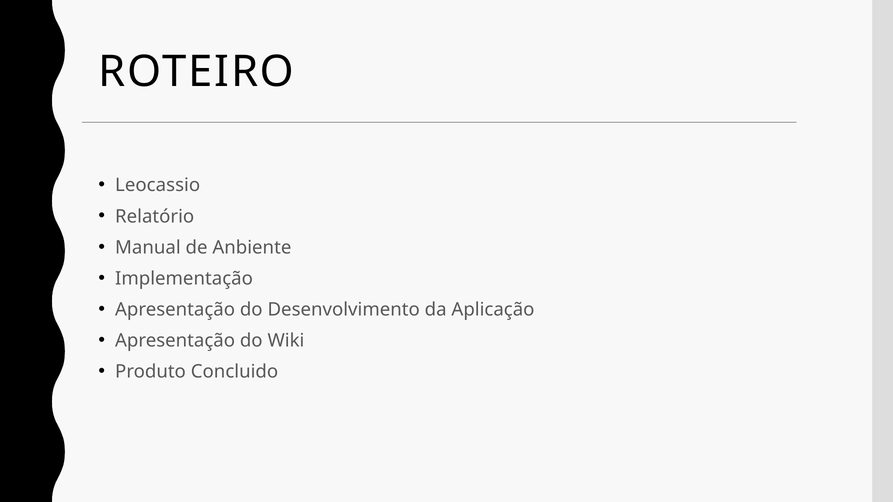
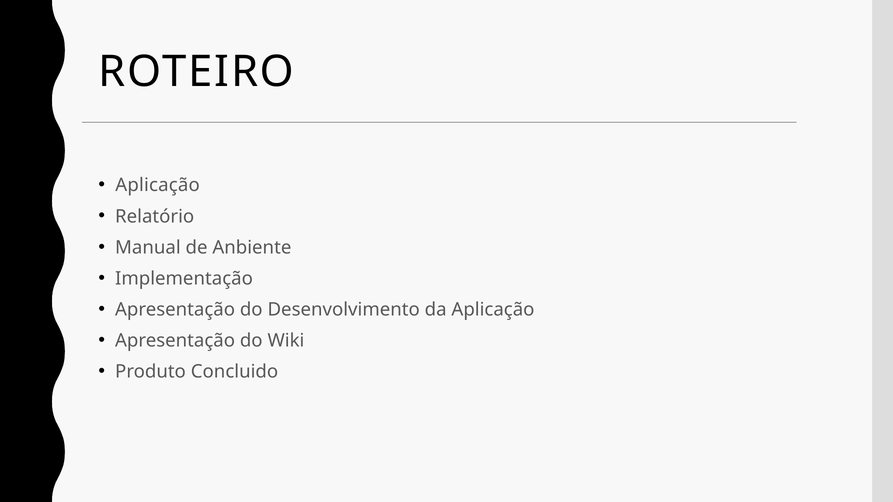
Leocassio at (158, 185): Leocassio -> Aplicação
